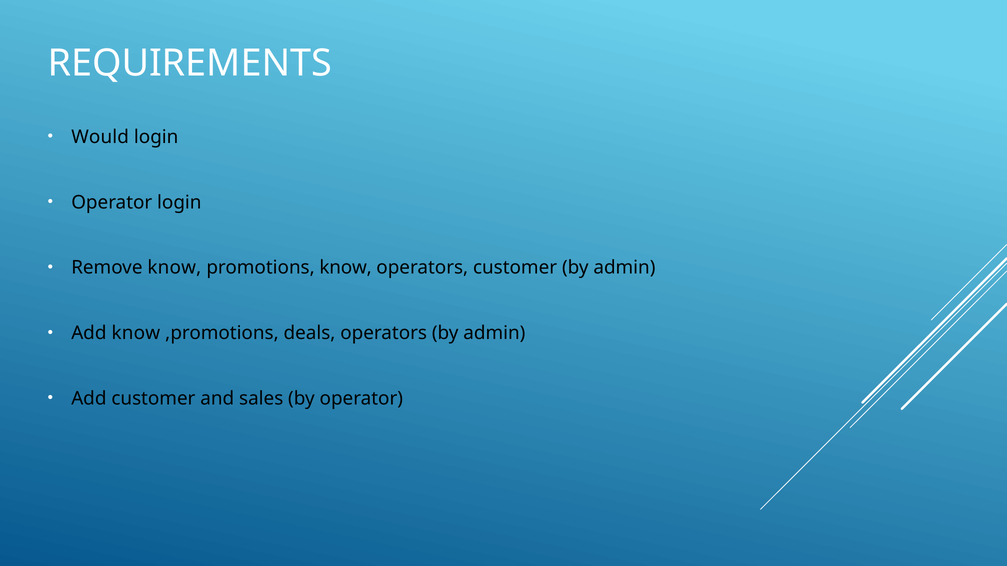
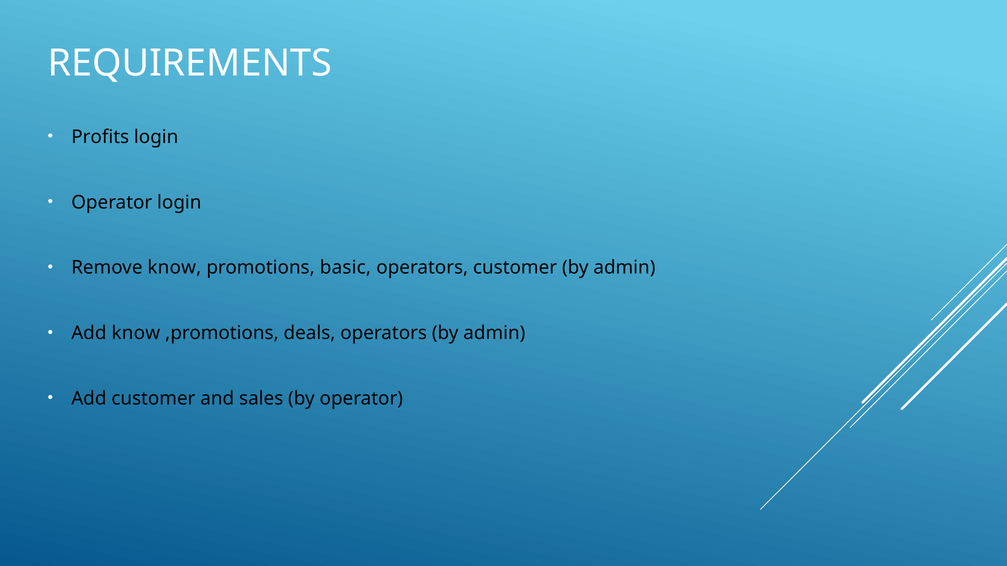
Would: Would -> Profits
promotions know: know -> basic
